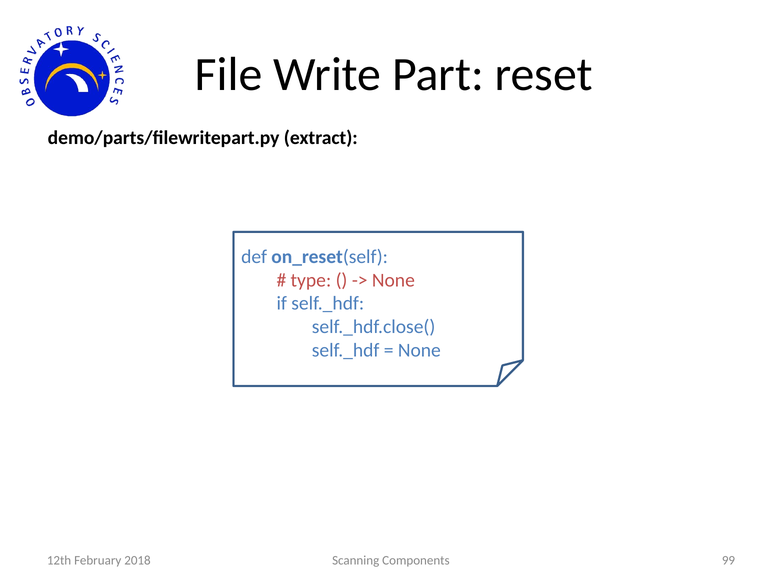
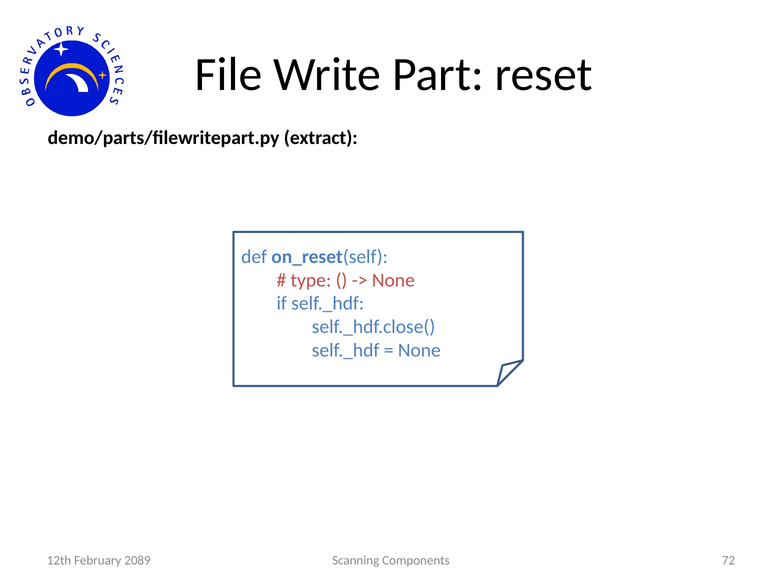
99: 99 -> 72
2018: 2018 -> 2089
